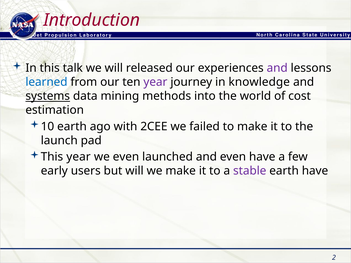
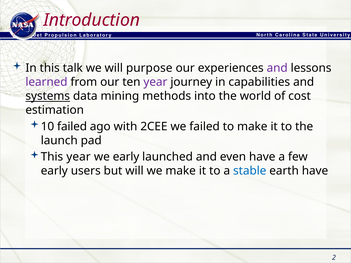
released: released -> purpose
learned colour: blue -> purple
knowledge: knowledge -> capabilities
10 earth: earth -> failed
we even: even -> early
stable colour: purple -> blue
